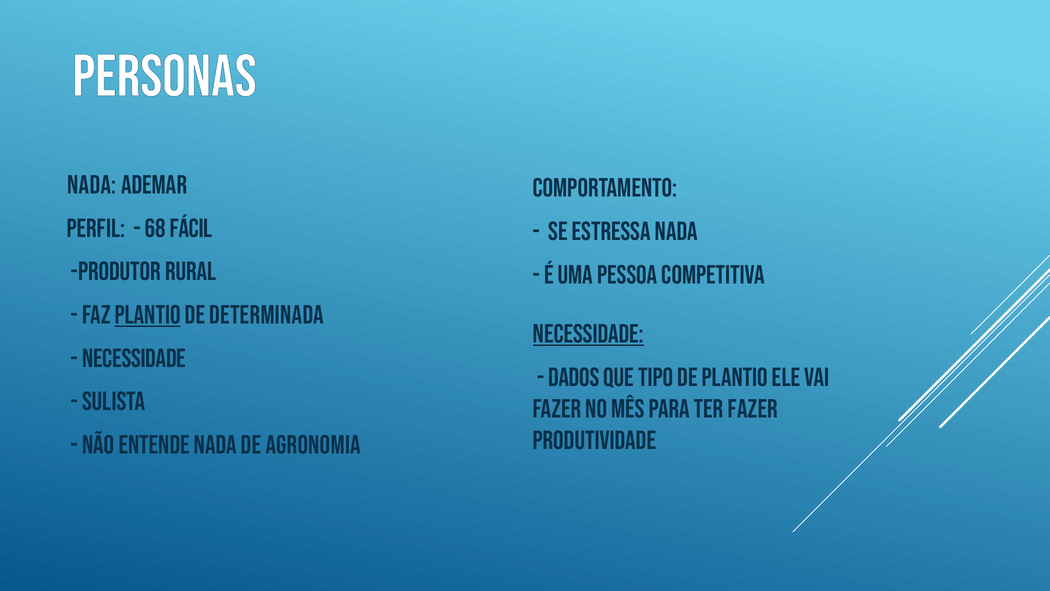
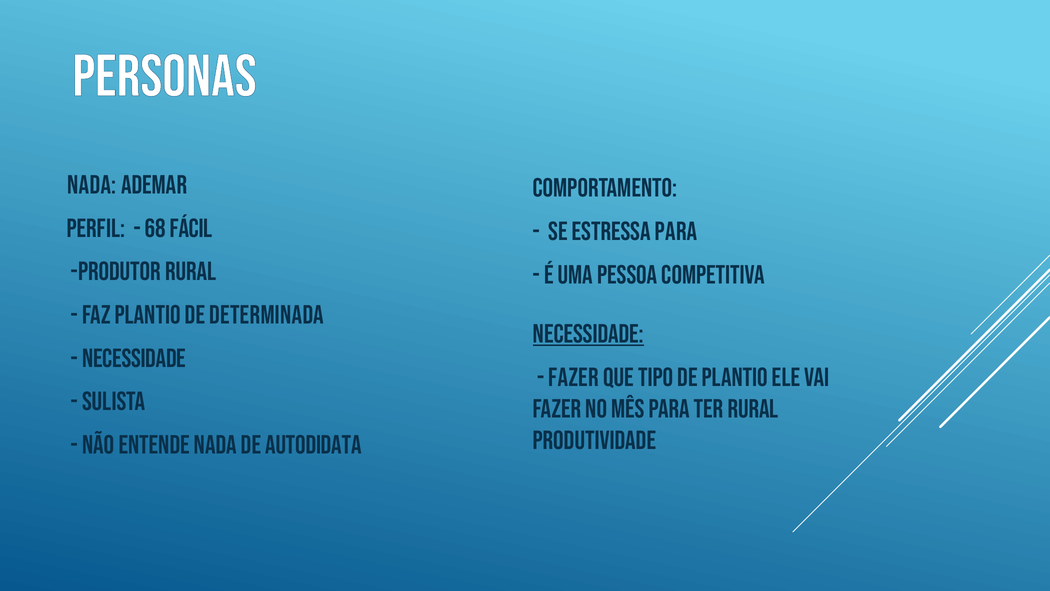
estressa nada: nada -> para
plantio at (148, 315) underline: present -> none
Dados at (574, 377): Dados -> Fazer
ter fazer: fazer -> rural
agronomia: agronomia -> autodidata
